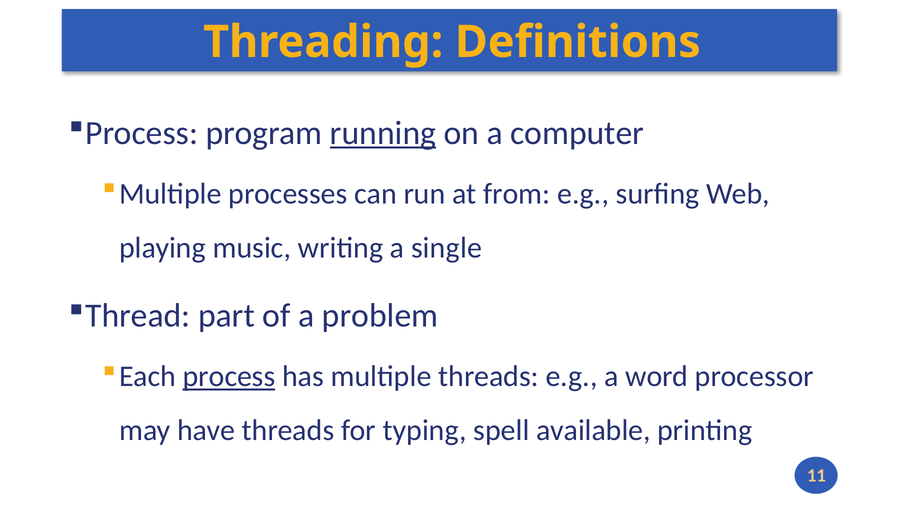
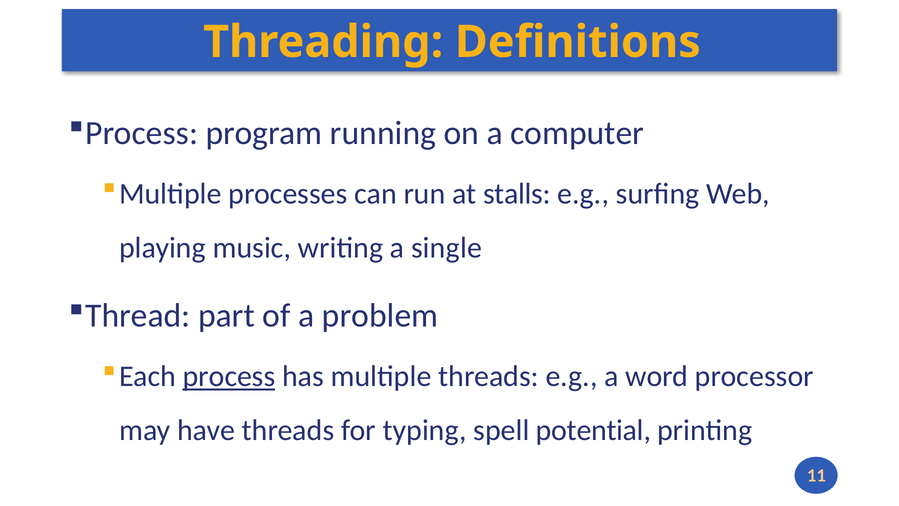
running underline: present -> none
from: from -> stalls
available: available -> potential
